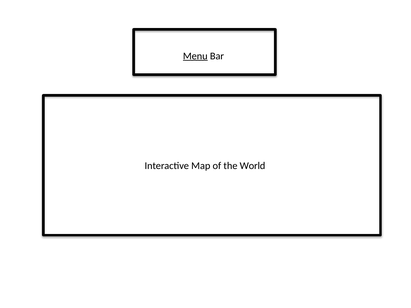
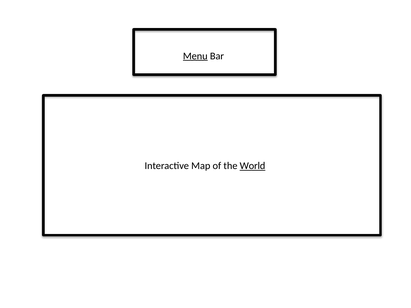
World underline: none -> present
